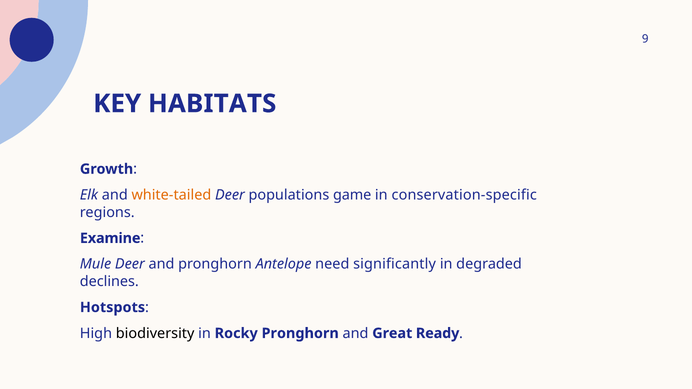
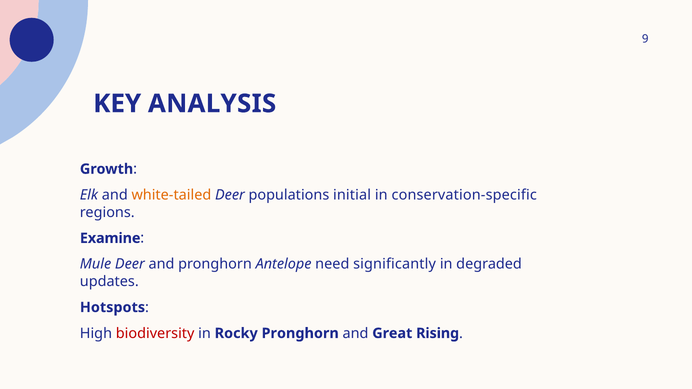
HABITATS: HABITATS -> ANALYSIS
game: game -> initial
declines: declines -> updates
biodiversity colour: black -> red
Ready: Ready -> Rising
